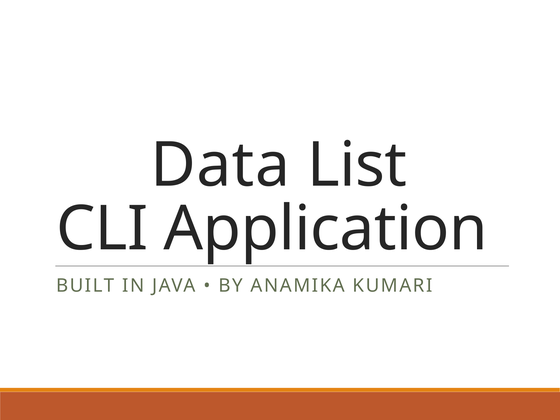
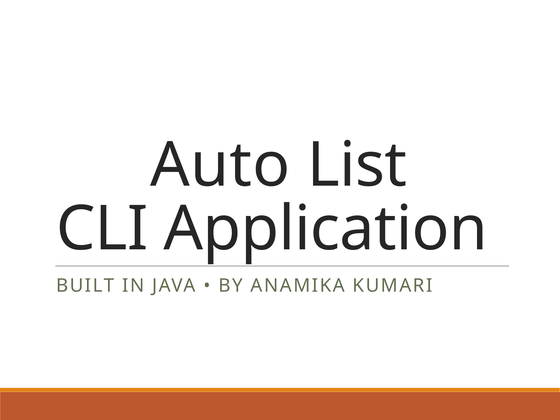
Data: Data -> Auto
